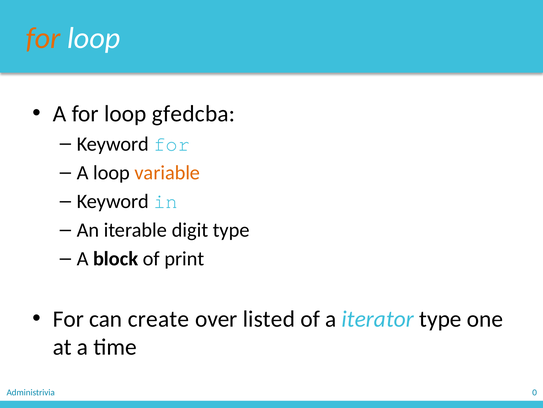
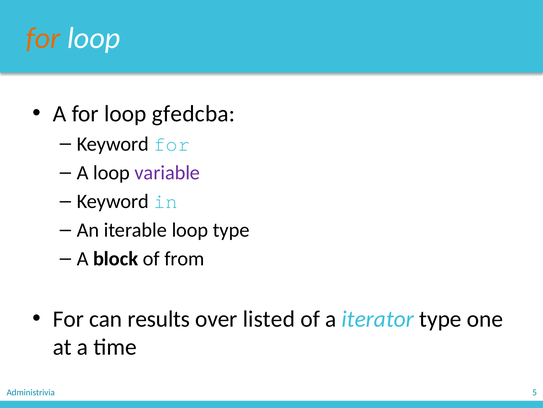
variable colour: orange -> purple
iterable digit: digit -> loop
print: print -> from
create: create -> results
0: 0 -> 5
